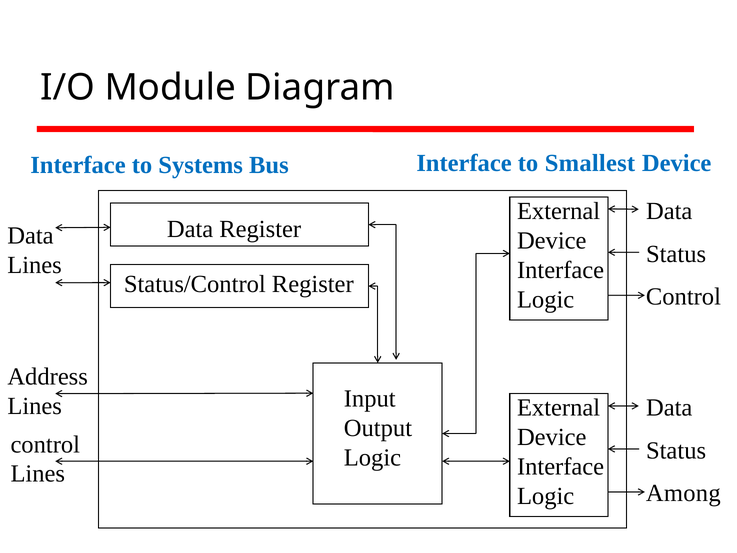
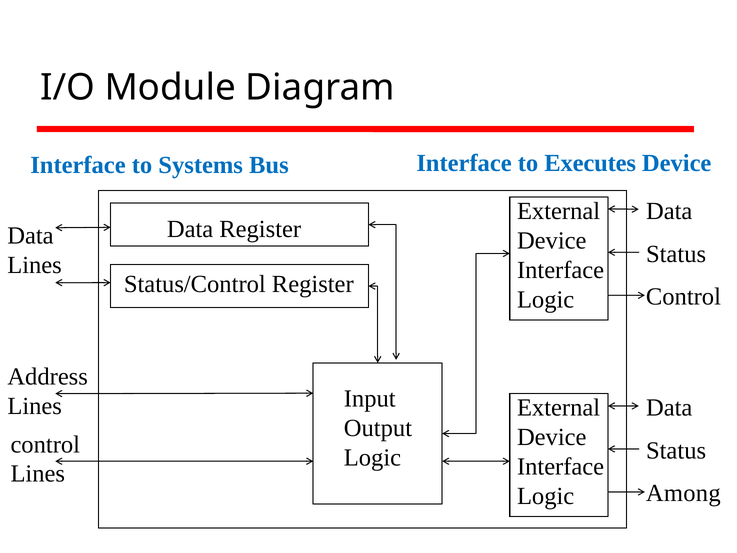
Smallest: Smallest -> Executes
